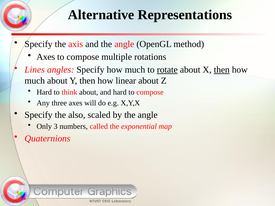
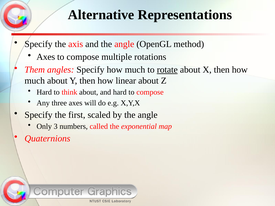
Lines: Lines -> Them
then at (222, 70) underline: present -> none
also: also -> first
